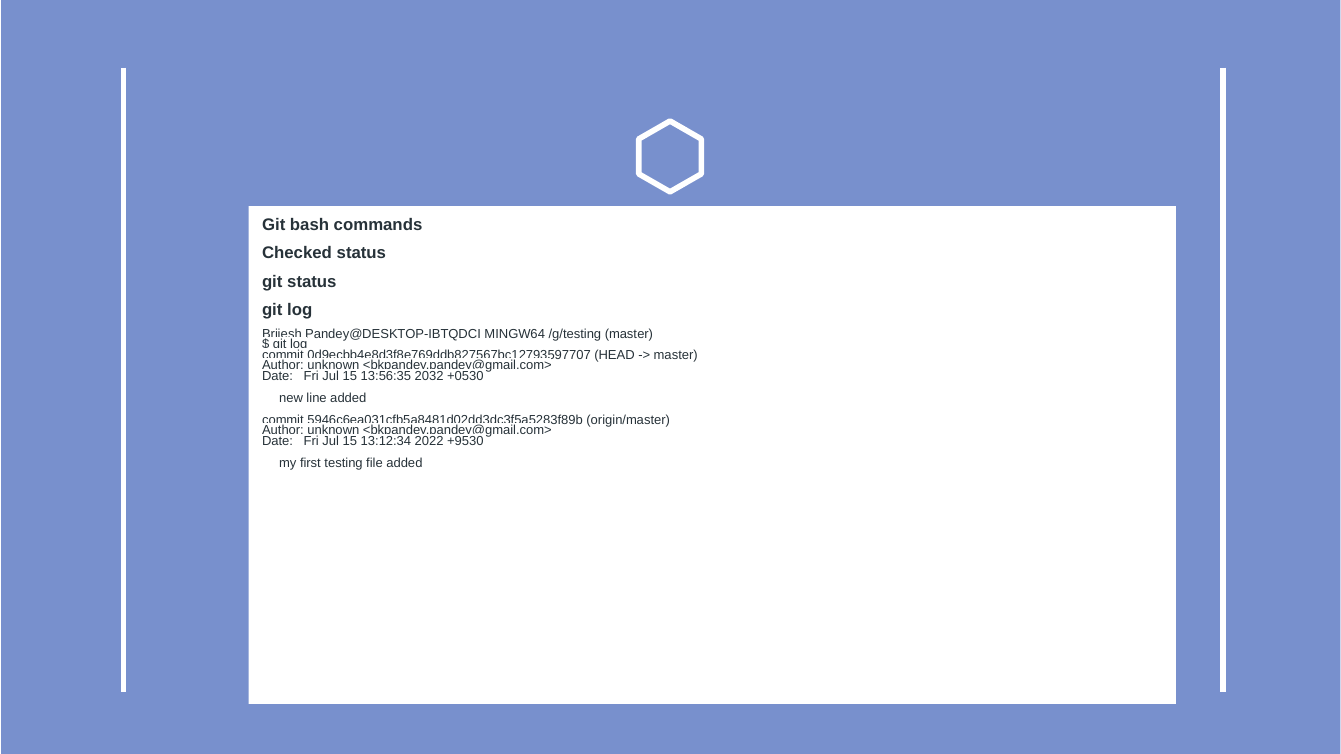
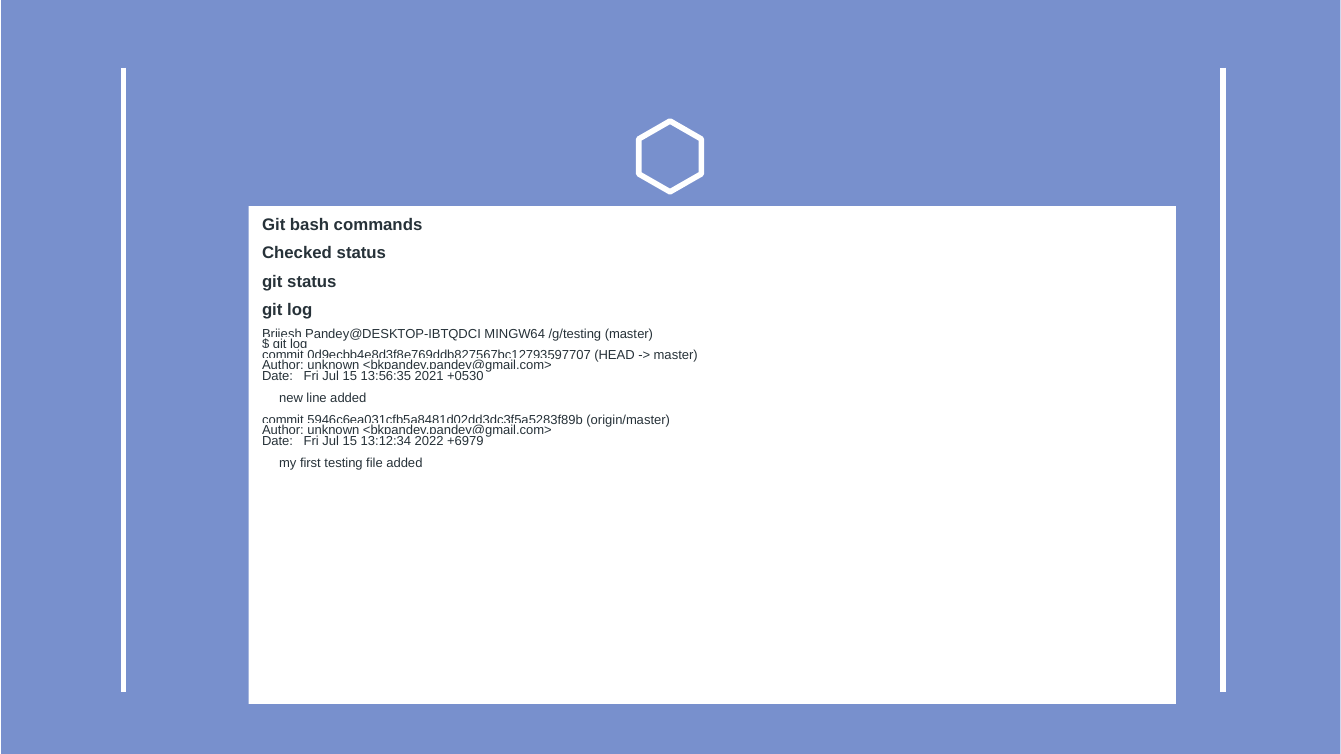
2032: 2032 -> 2021
+9530: +9530 -> +6979
